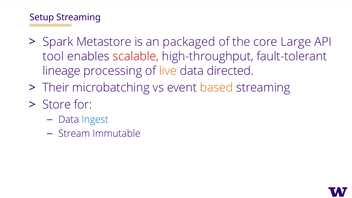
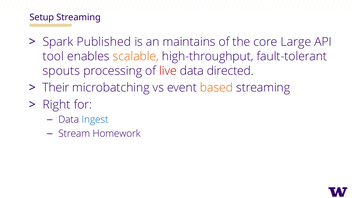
Metastore: Metastore -> Published
packaged: packaged -> maintains
scalable colour: red -> orange
lineage: lineage -> spouts
live colour: orange -> red
Store: Store -> Right
Immutable: Immutable -> Homework
